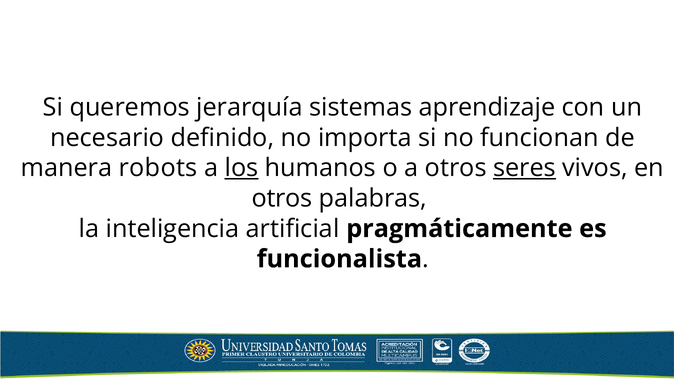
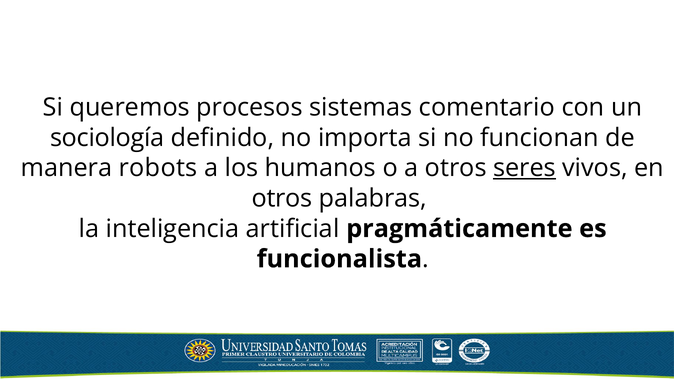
jerarquía: jerarquía -> procesos
aprendizaje: aprendizaje -> comentario
necesario: necesario -> sociología
los underline: present -> none
